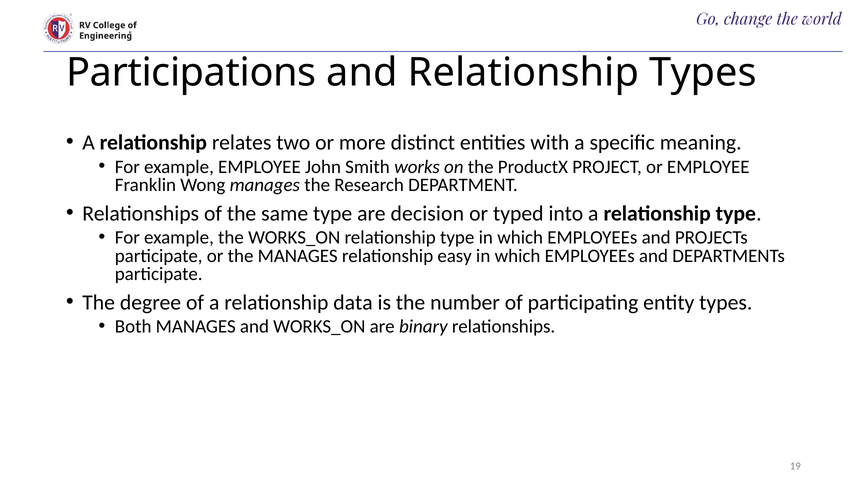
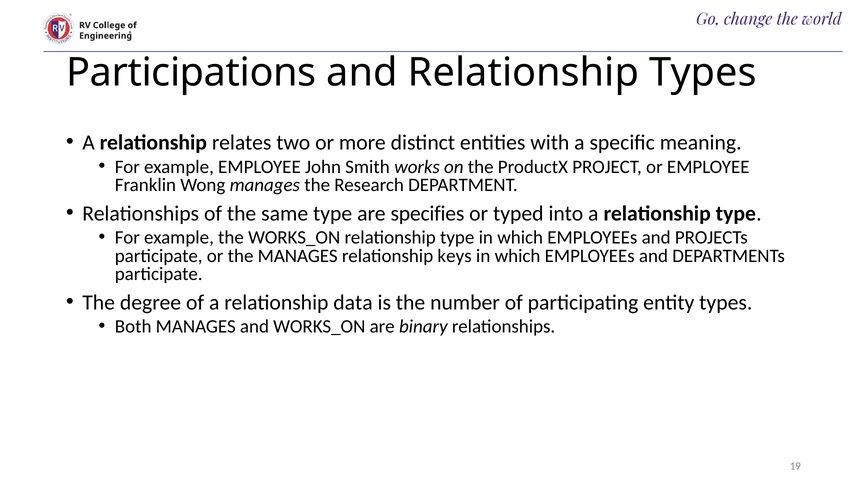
decision: decision -> specifies
easy: easy -> keys
